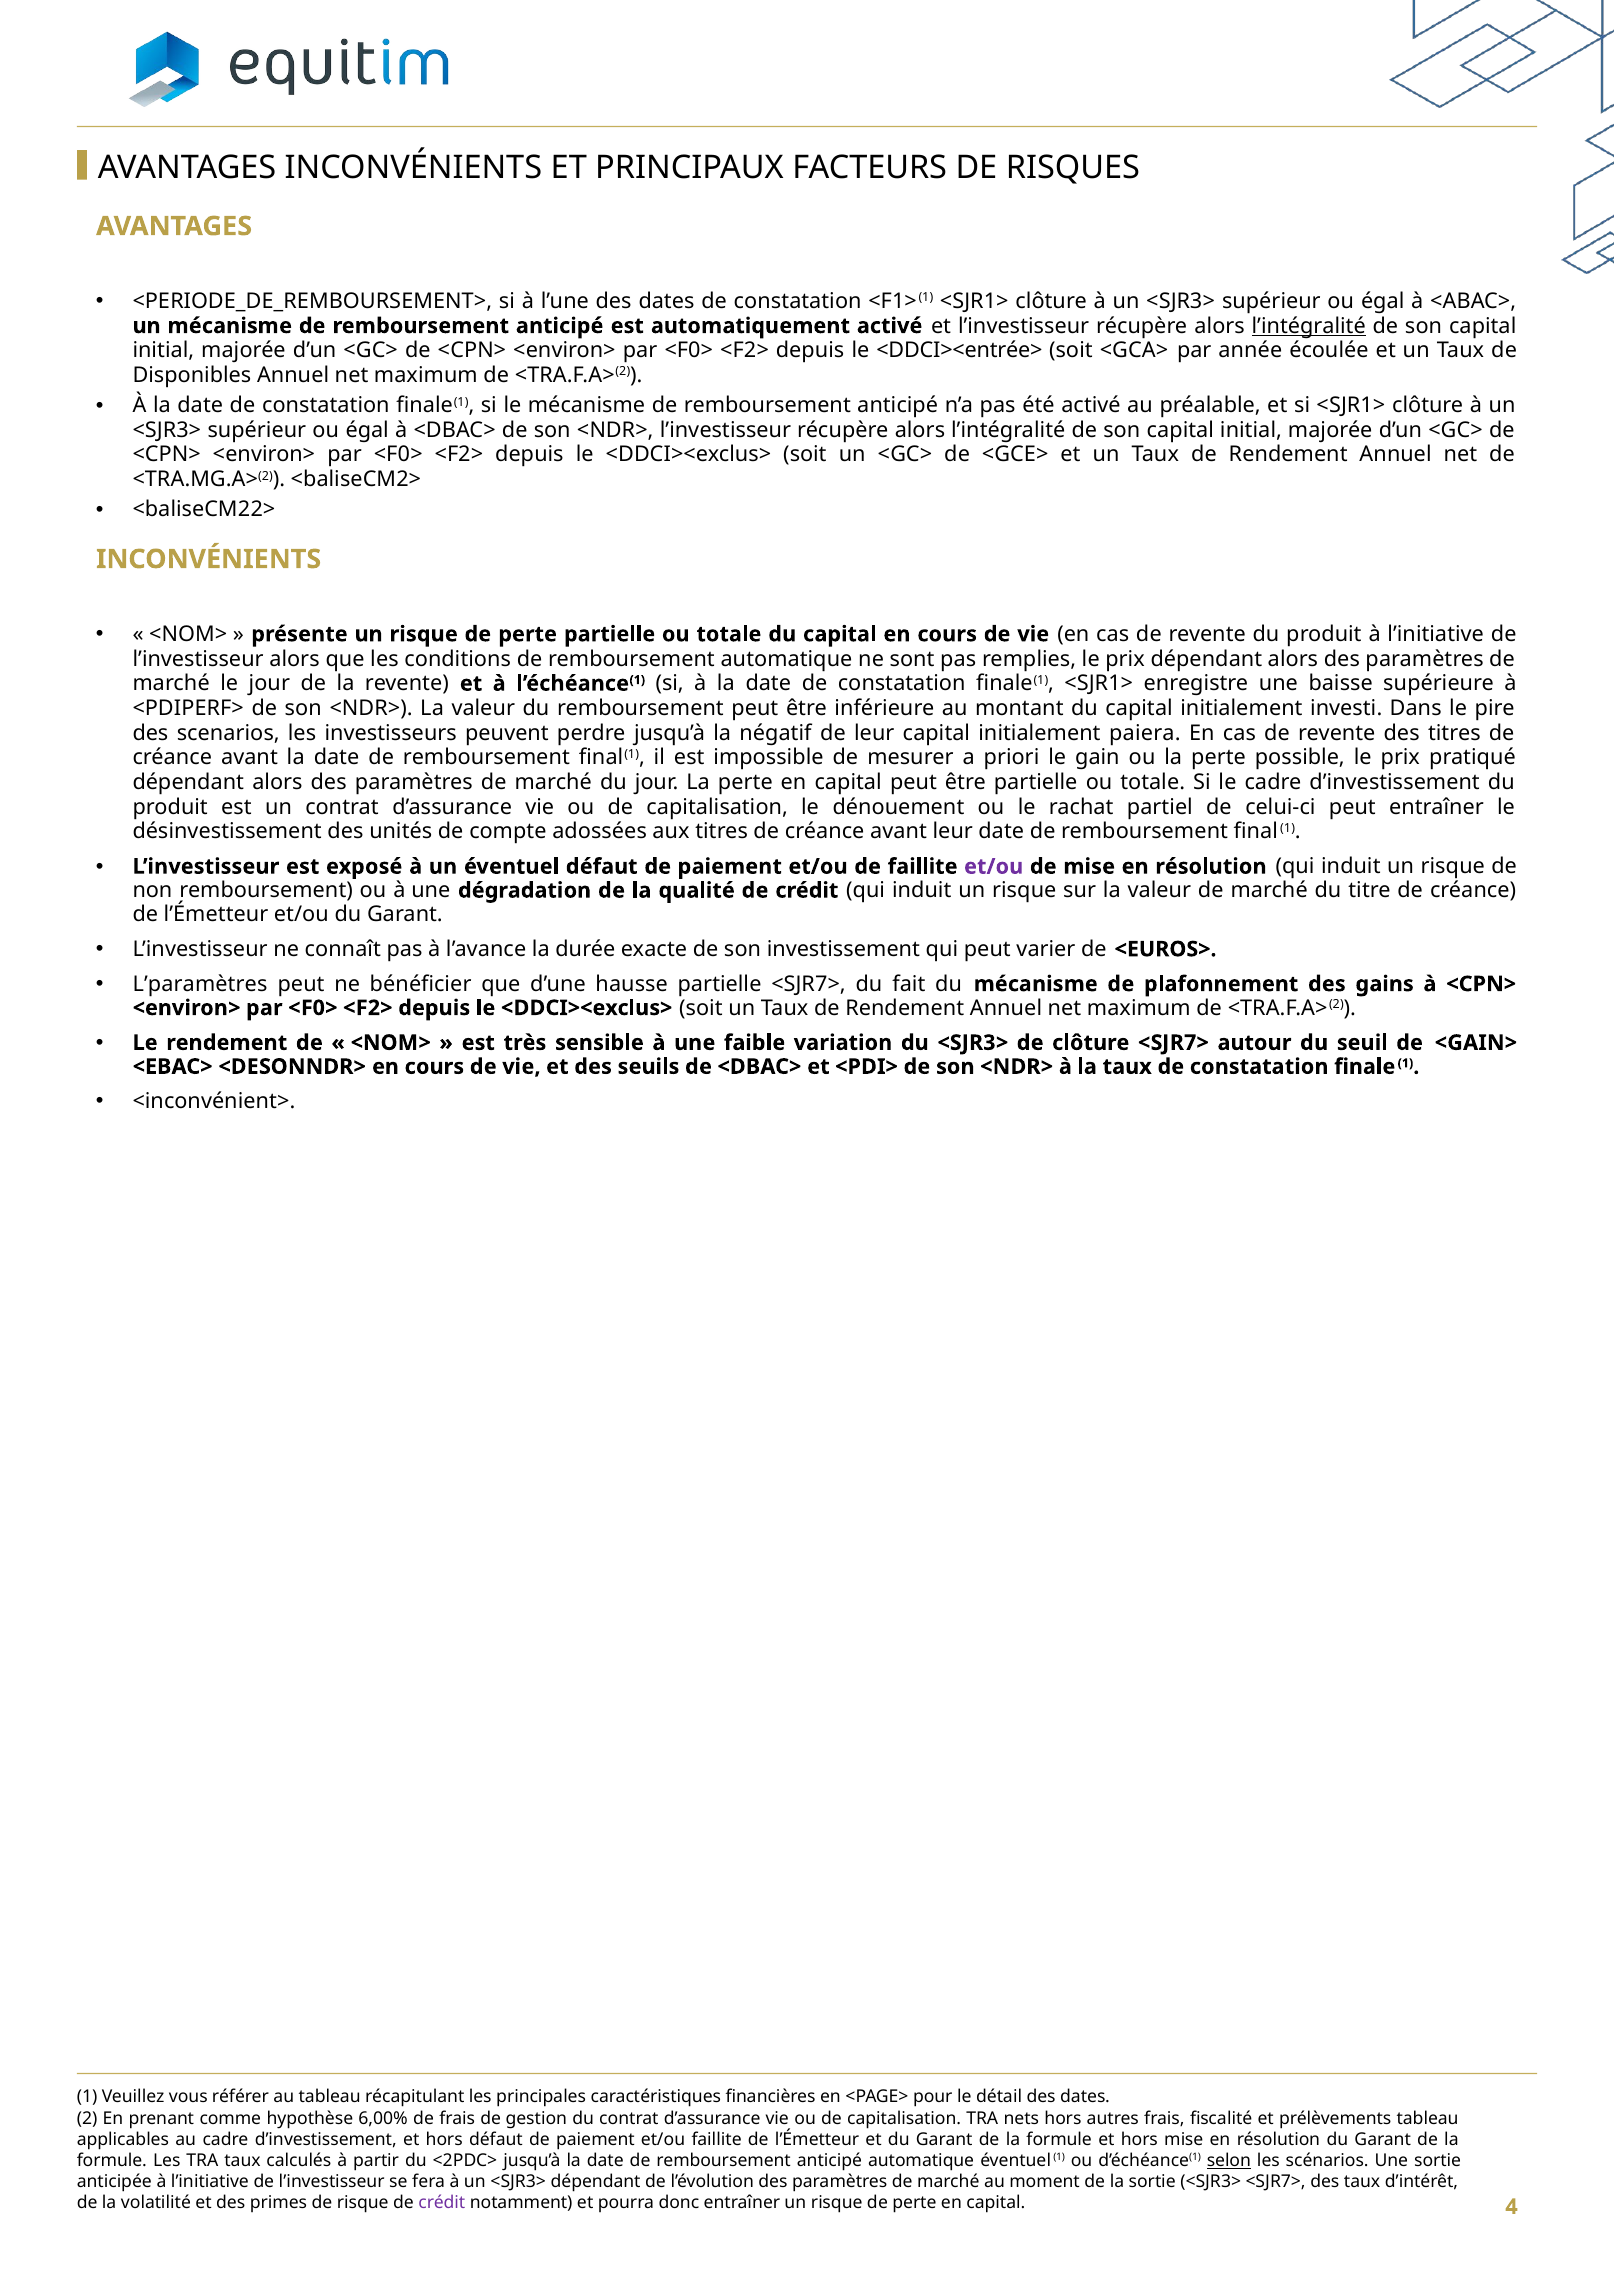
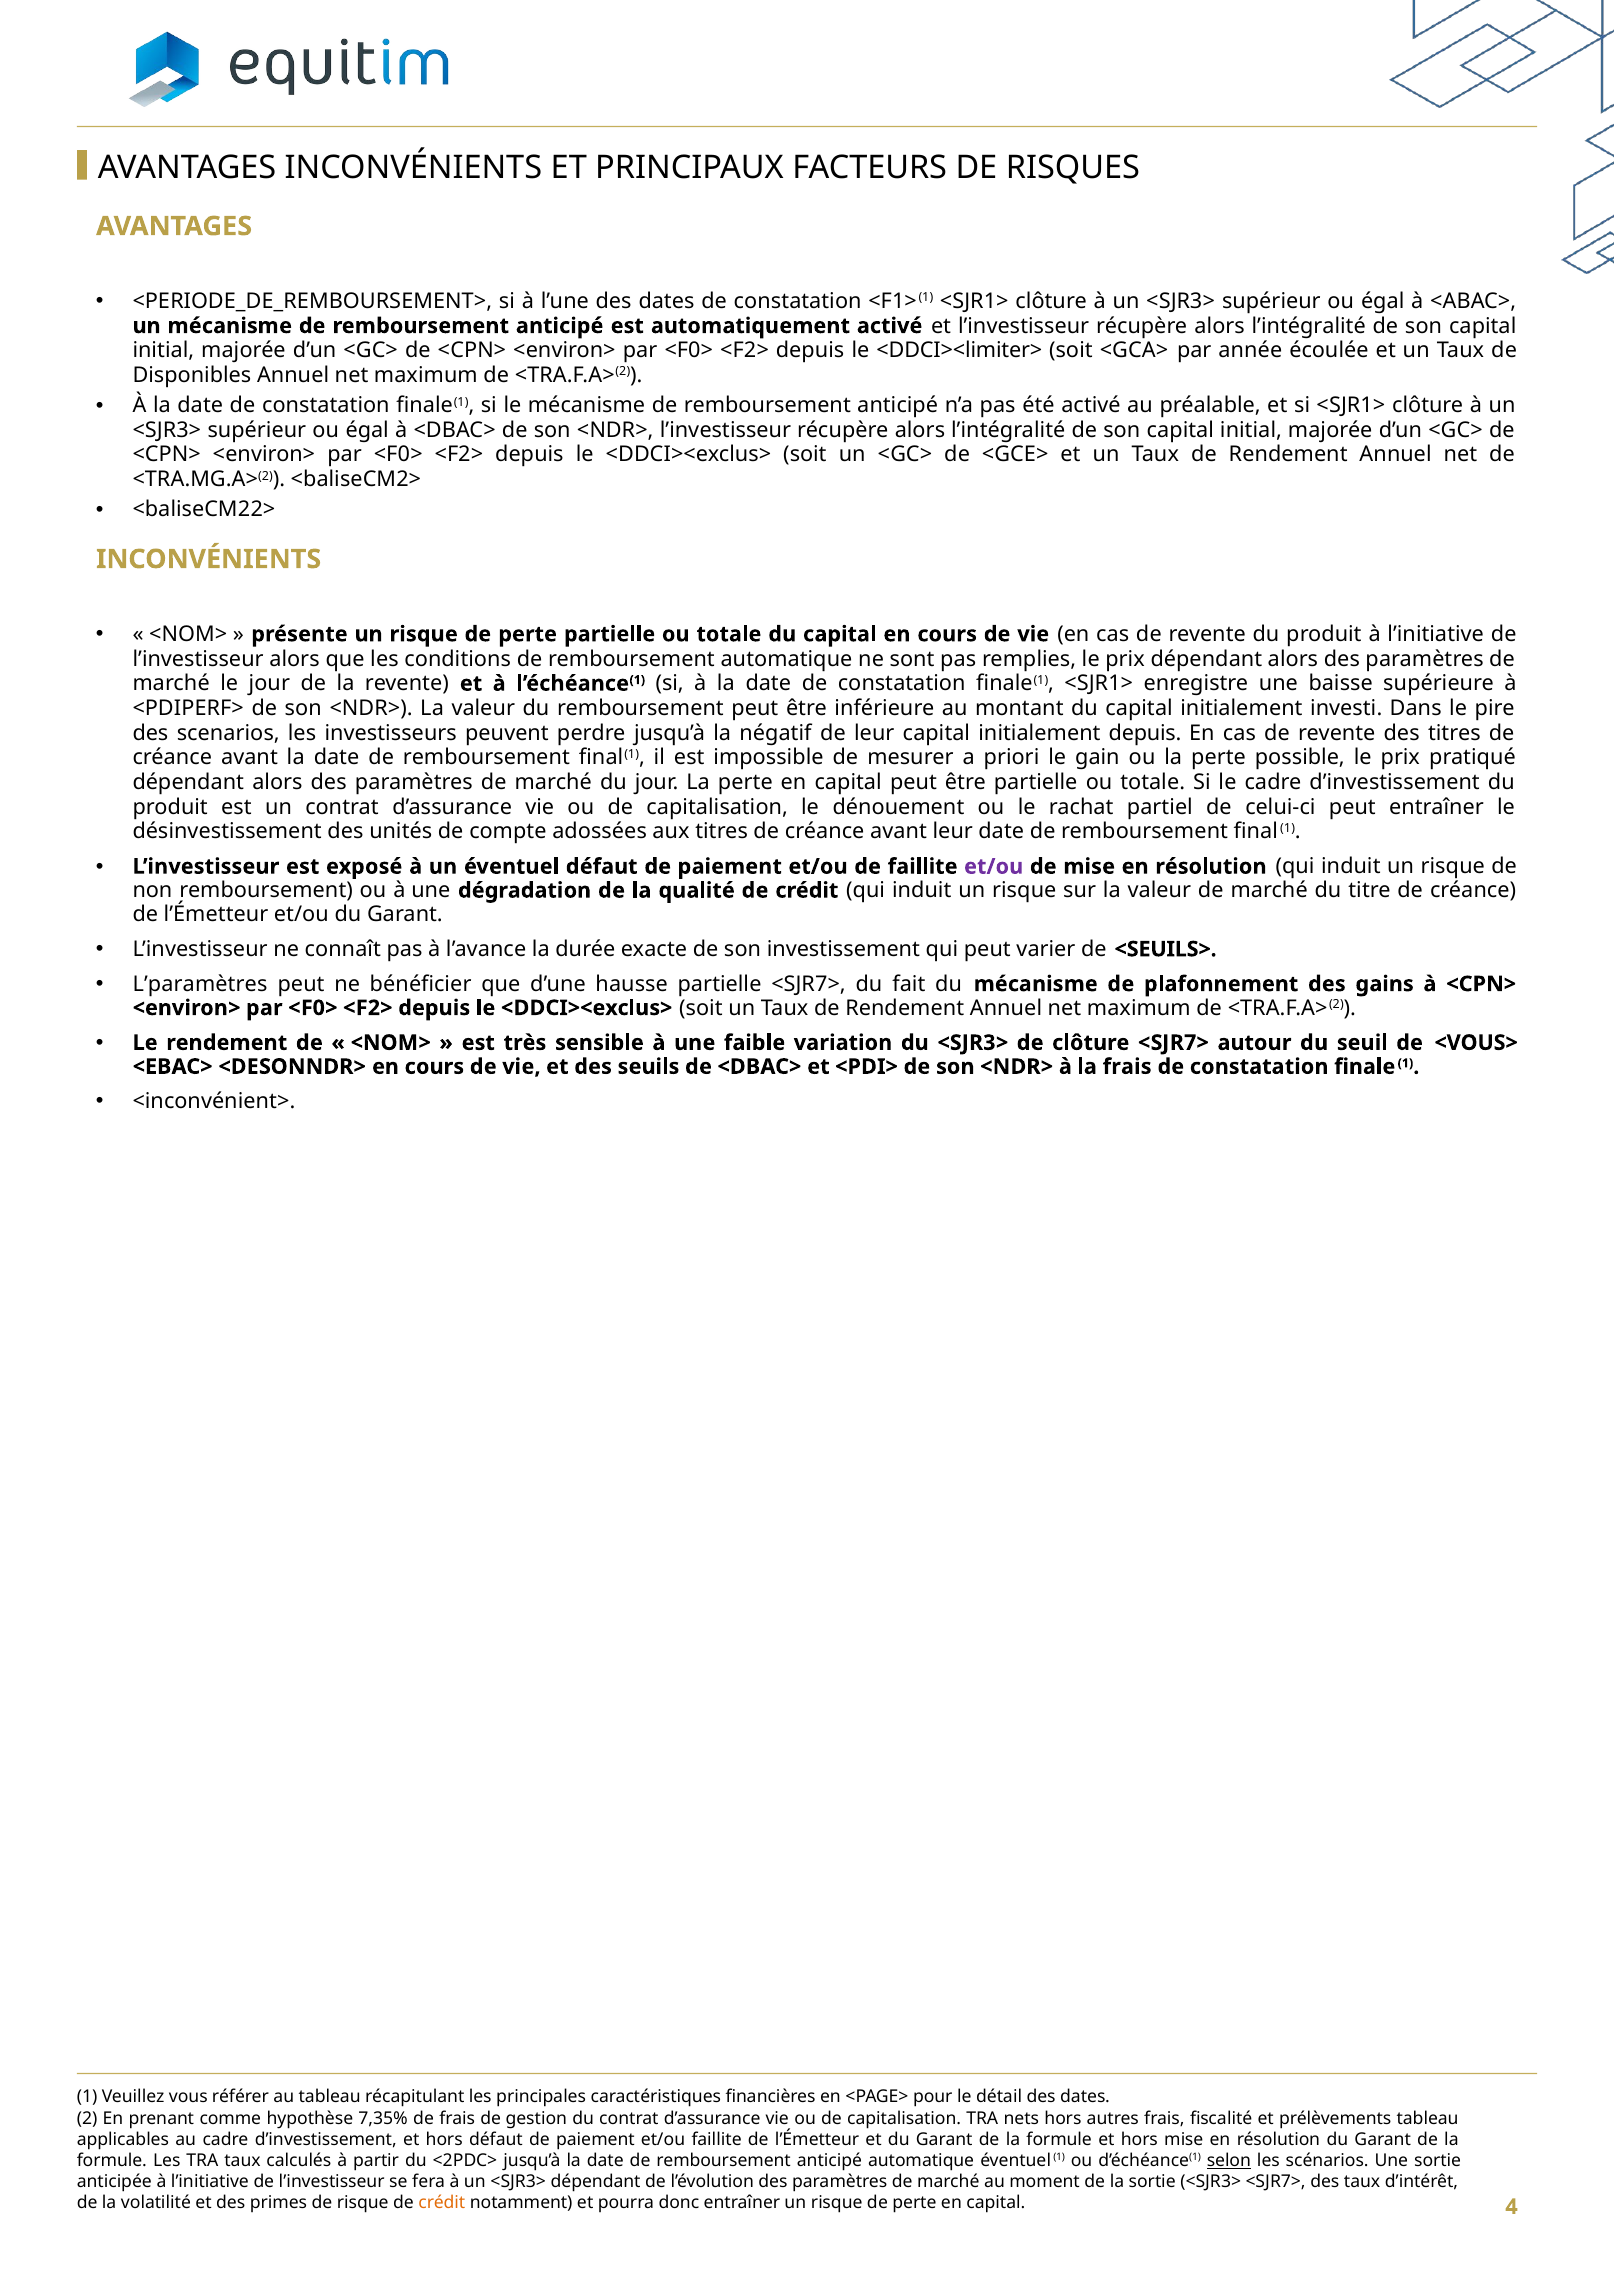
l’intégralité at (1309, 326) underline: present -> none
<DDCI><entrée>: <DDCI><entrée> -> <DDCI><limiter>
initialement paiera: paiera -> depuis
<EUROS>: <EUROS> -> <SEUILS>
<GAIN>: <GAIN> -> <VOUS>
la taux: taux -> frais
6,00%: 6,00% -> 7,35%
crédit at (442, 2202) colour: purple -> orange
